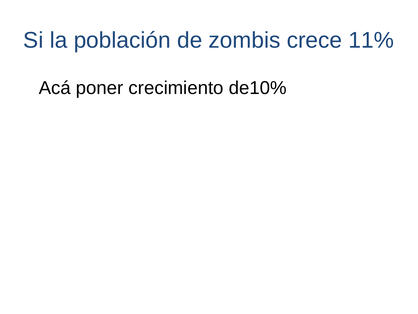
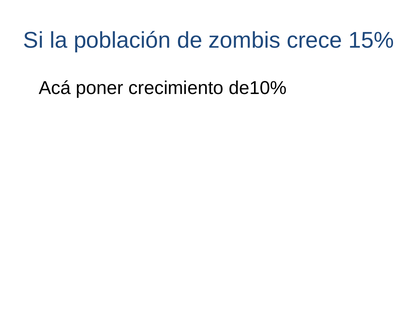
11%: 11% -> 15%
